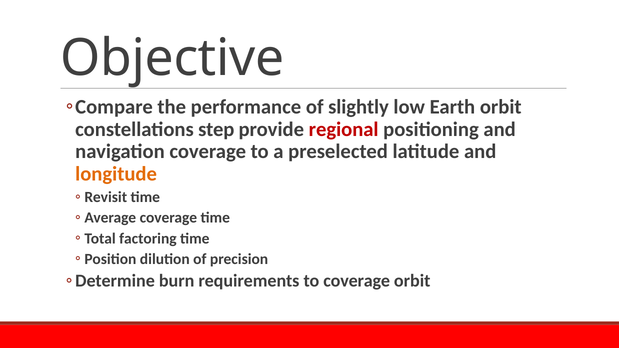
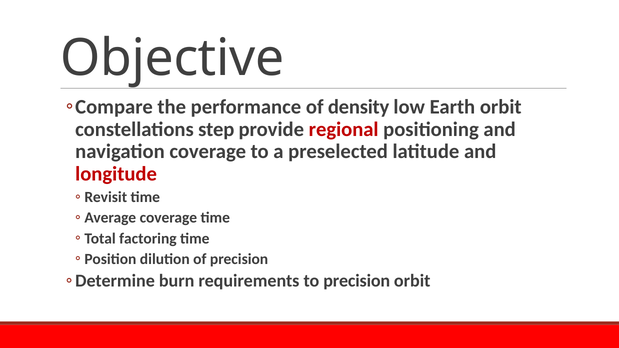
slightly: slightly -> density
longitude colour: orange -> red
to coverage: coverage -> precision
